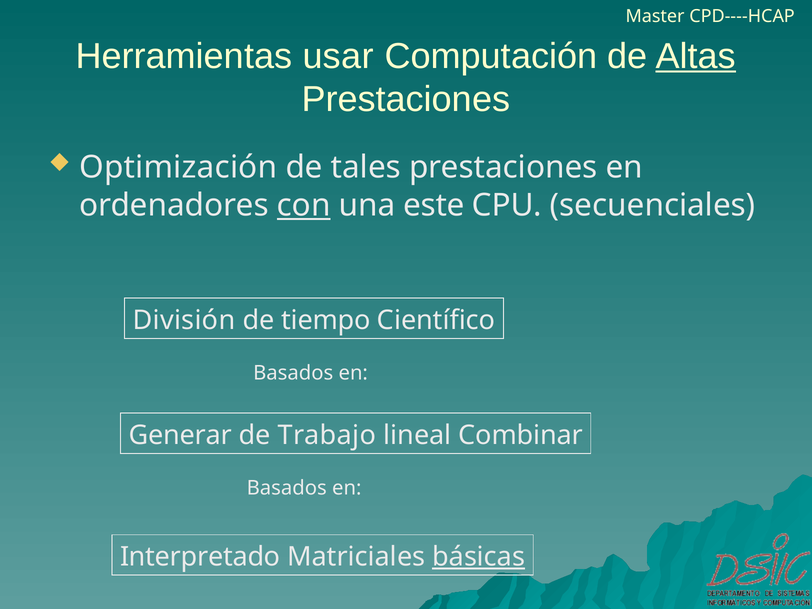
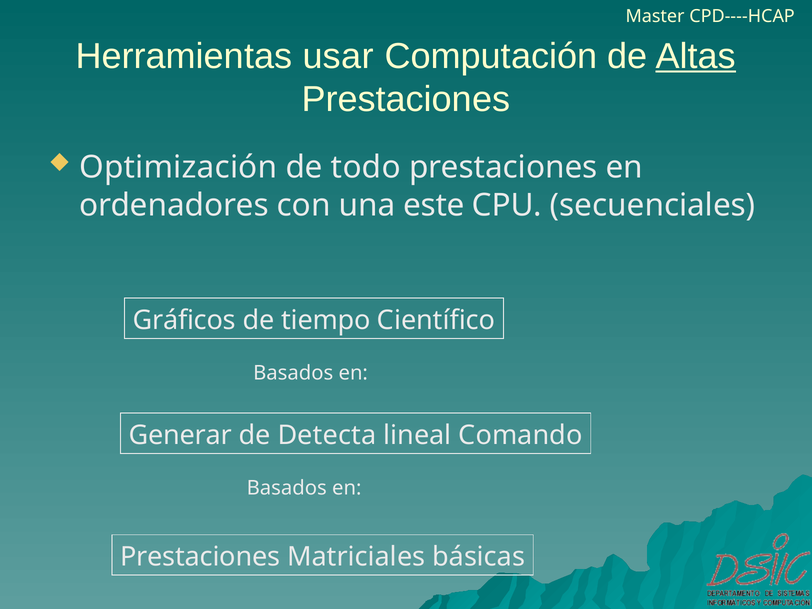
tales: tales -> todo
con underline: present -> none
División: División -> Gráficos
Trabajo: Trabajo -> Detecta
Combinar: Combinar -> Comando
Interpretado at (200, 557): Interpretado -> Prestaciones
básicas underline: present -> none
